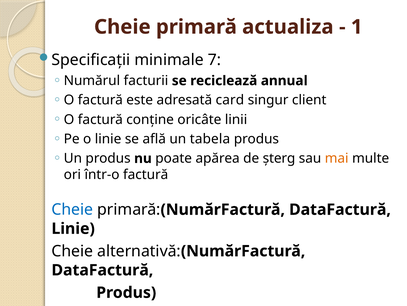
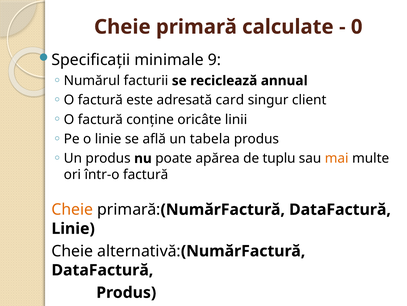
actualiza: actualiza -> calculate
1: 1 -> 0
7: 7 -> 9
şterg: şterg -> tuplu
Cheie at (72, 209) colour: blue -> orange
